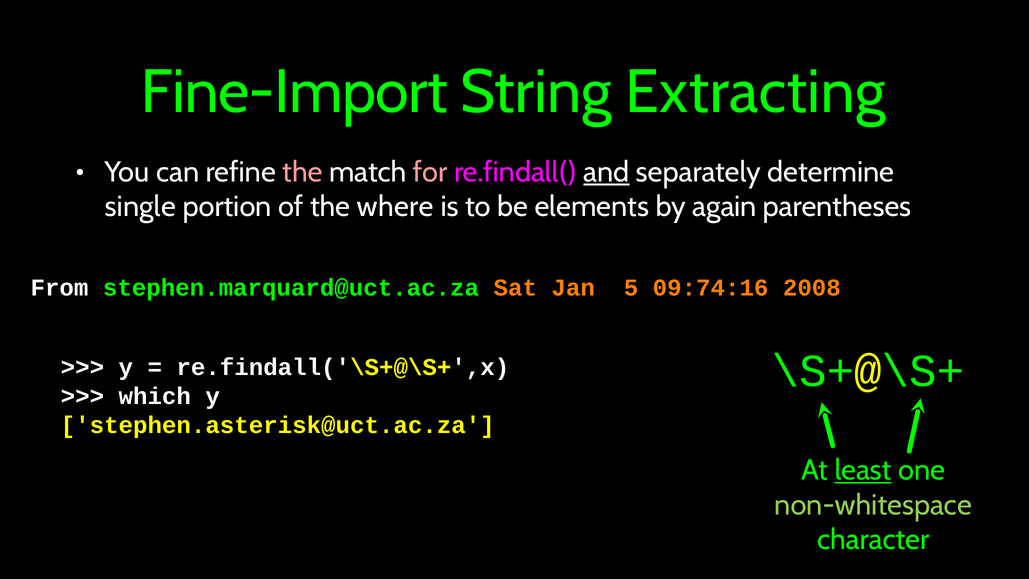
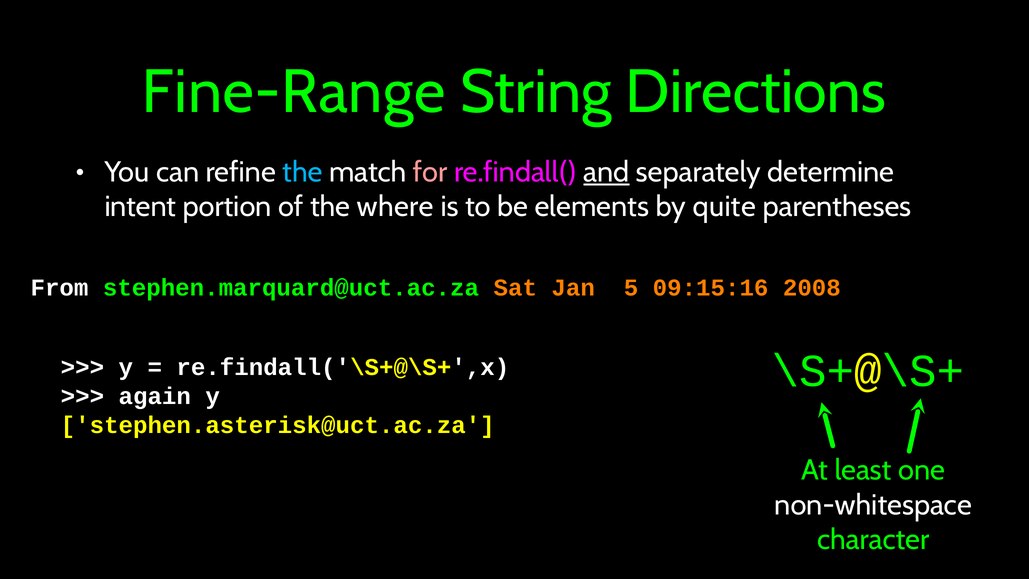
Fine-Import: Fine-Import -> Fine-Range
Extracting: Extracting -> Directions
the at (302, 172) colour: pink -> light blue
single: single -> intent
again: again -> quite
09:74:16: 09:74:16 -> 09:15:16
which: which -> again
least underline: present -> none
non-whitespace colour: light green -> white
